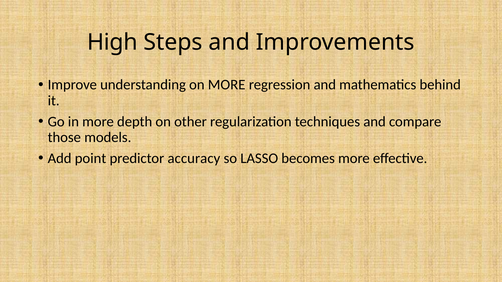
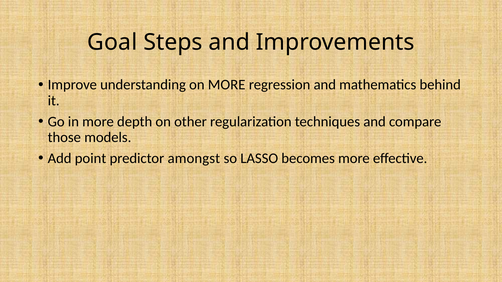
High: High -> Goal
accuracy: accuracy -> amongst
